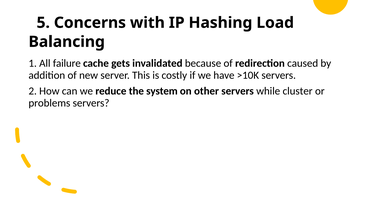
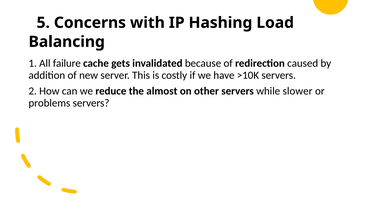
system: system -> almost
cluster: cluster -> slower
